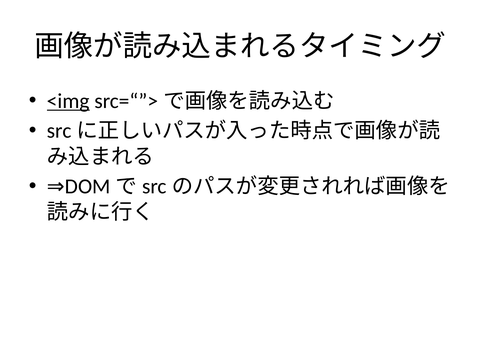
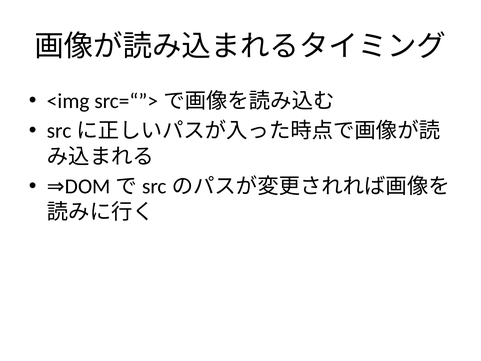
<img underline: present -> none
